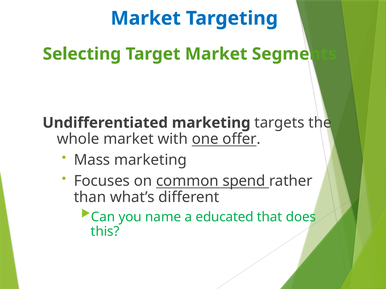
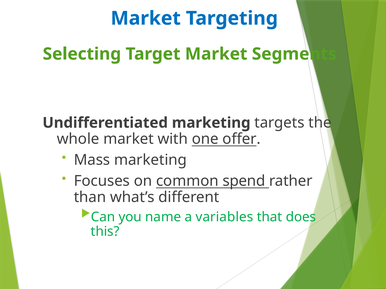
educated: educated -> variables
